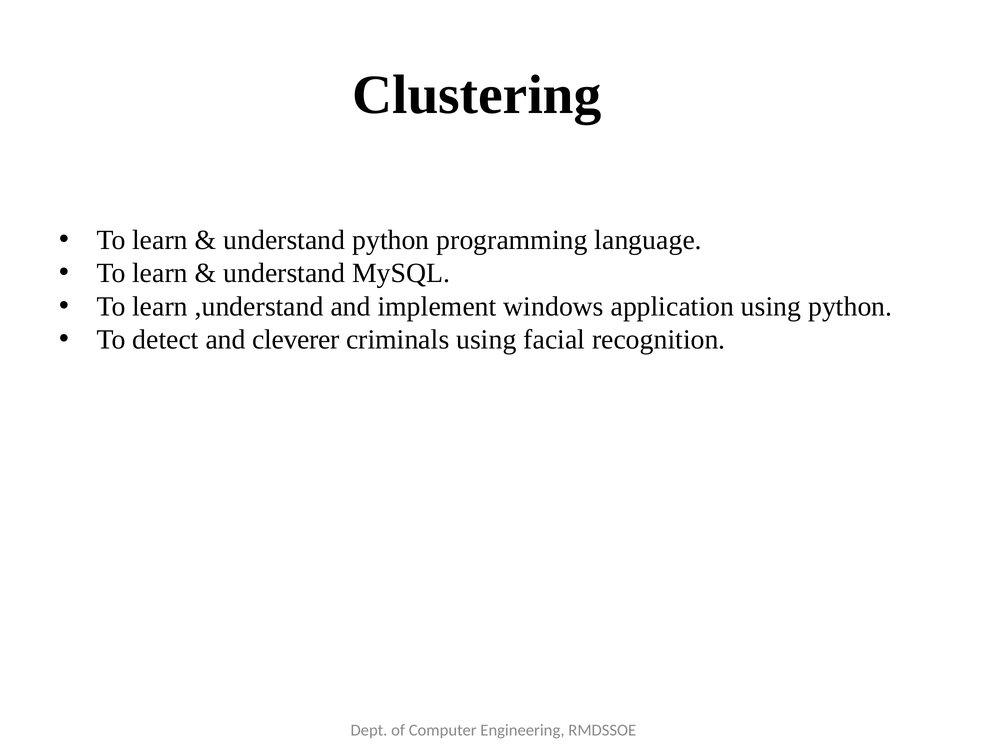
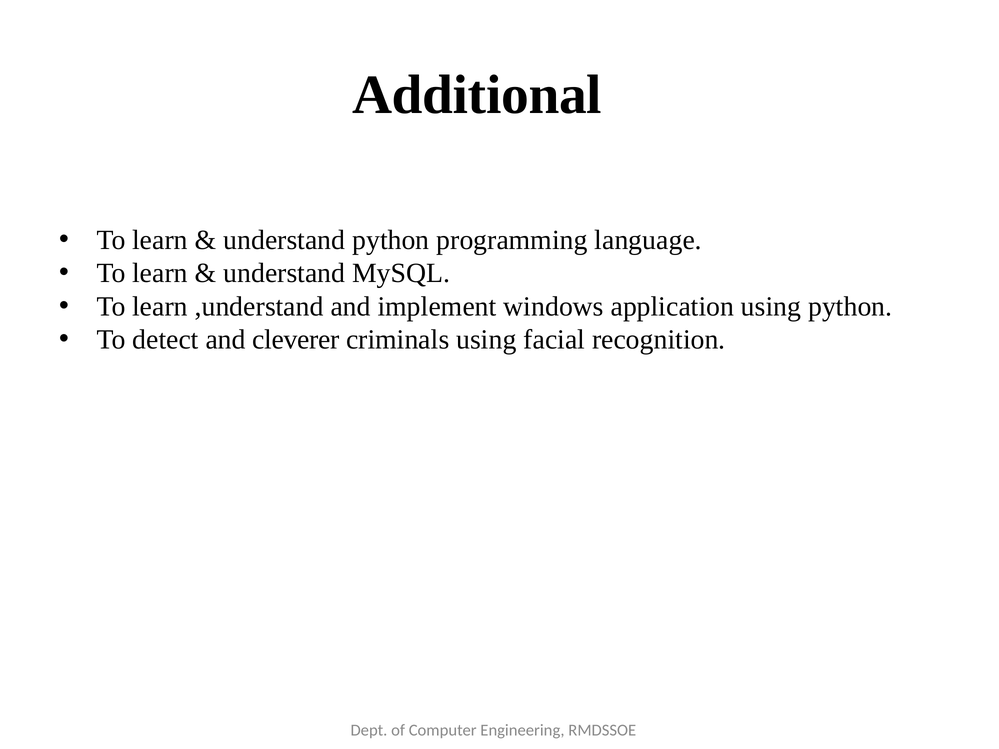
Clustering: Clustering -> Additional
